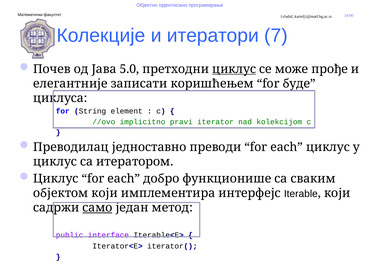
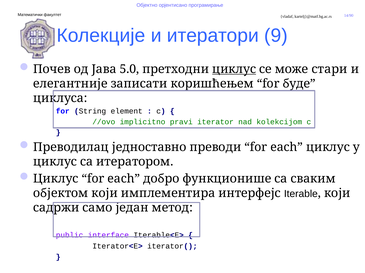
7: 7 -> 9
прође: прође -> стари
само underline: present -> none
